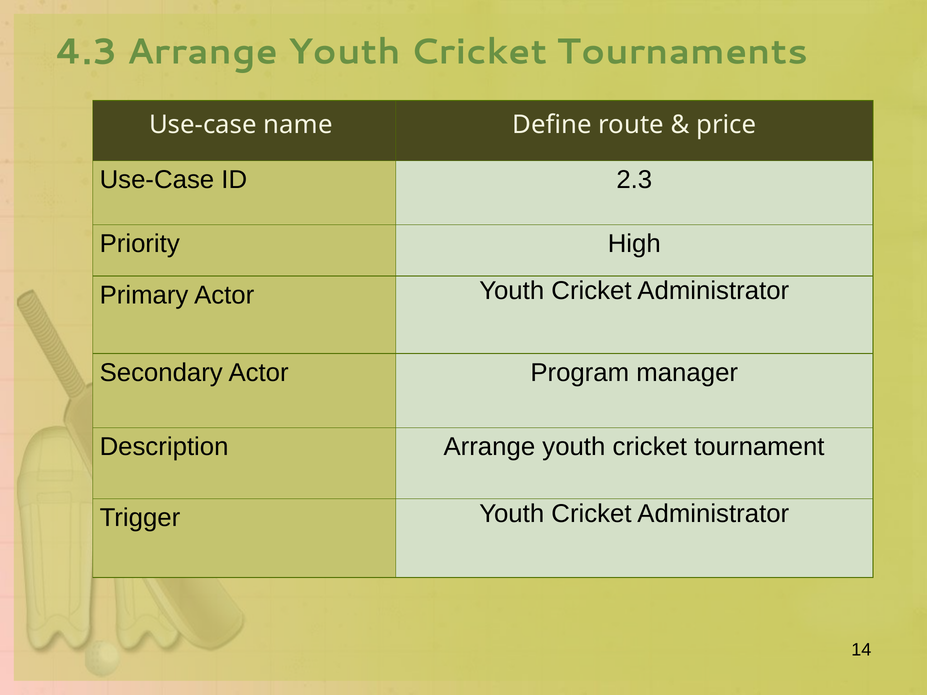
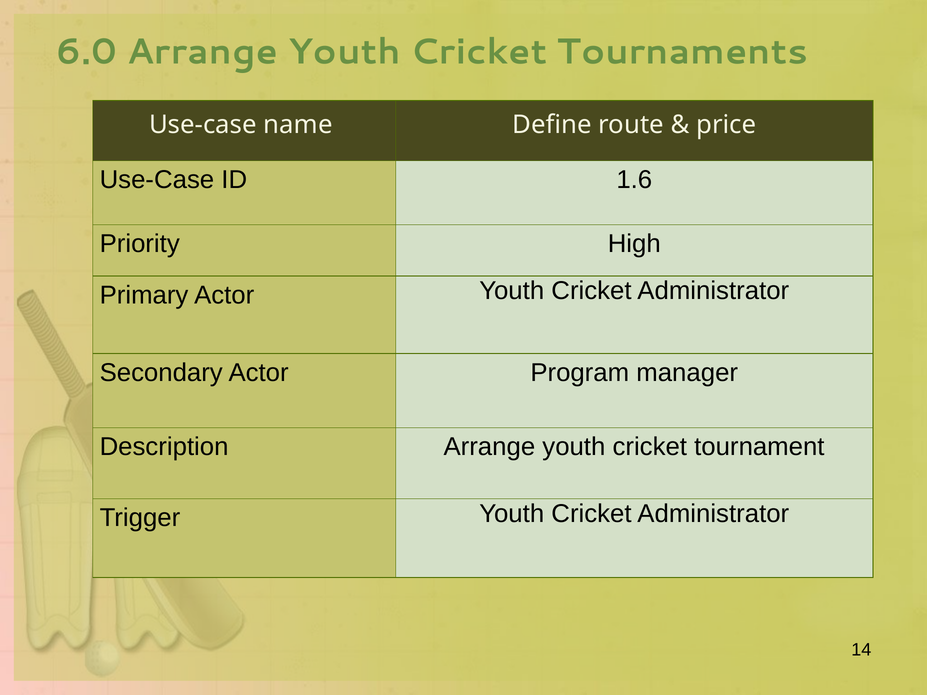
4.3: 4.3 -> 6.0
2.3: 2.3 -> 1.6
